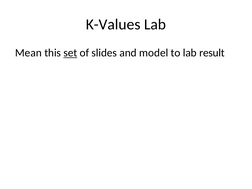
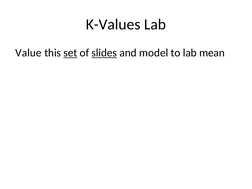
Mean: Mean -> Value
slides underline: none -> present
result: result -> mean
